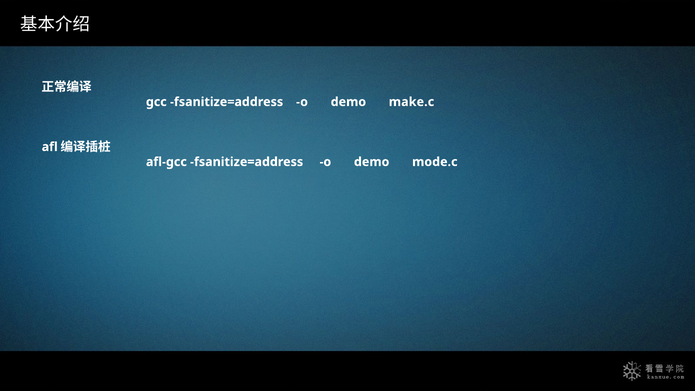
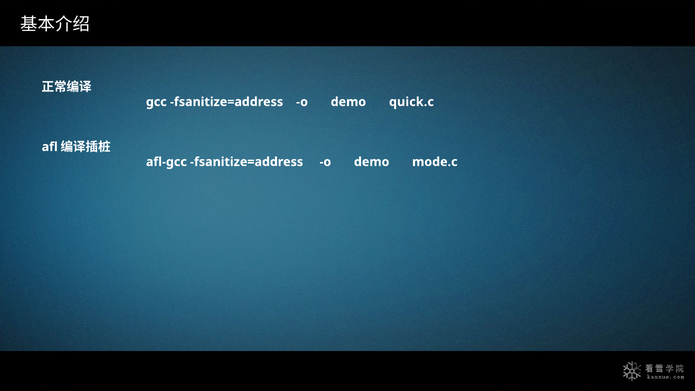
make.c: make.c -> quick.c
